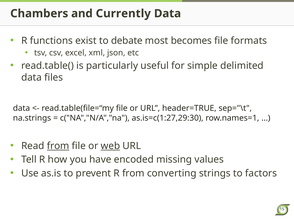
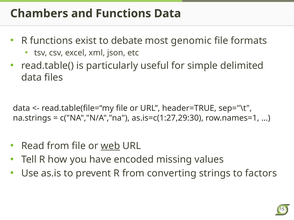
and Currently: Currently -> Functions
becomes: becomes -> genomic
from at (58, 146) underline: present -> none
